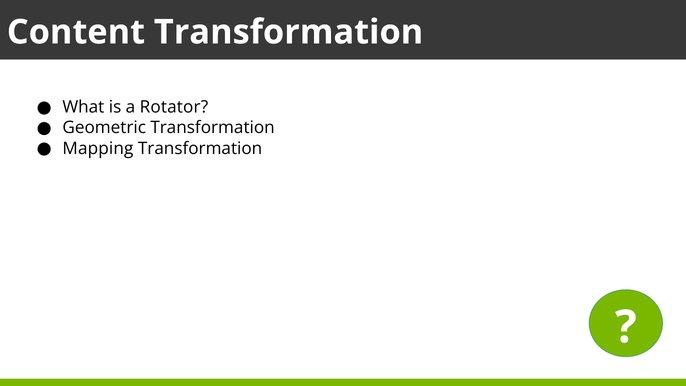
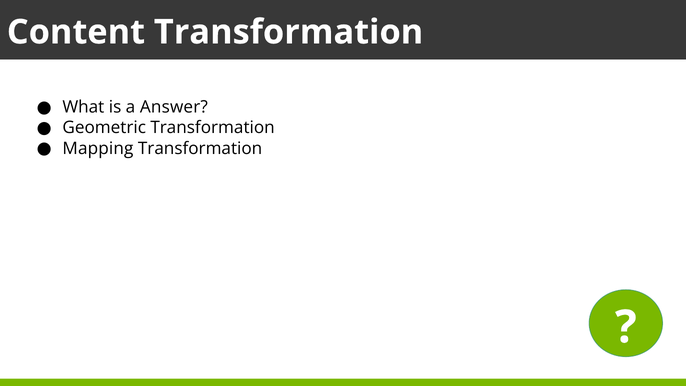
Rotator: Rotator -> Answer
